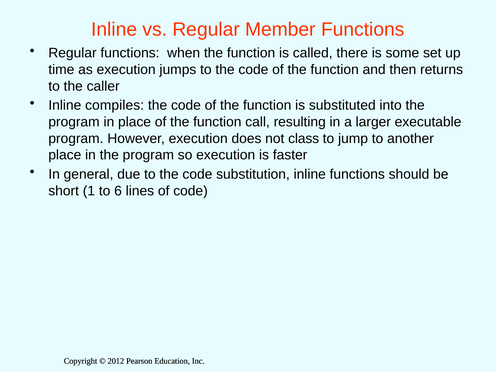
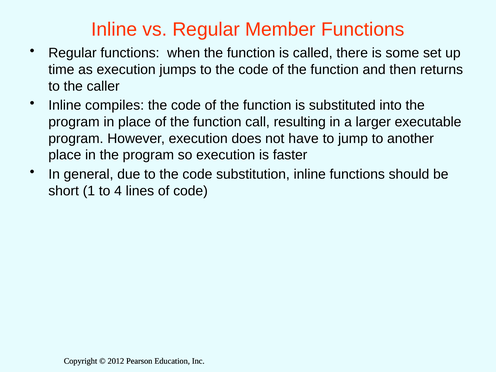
class: class -> have
6: 6 -> 4
